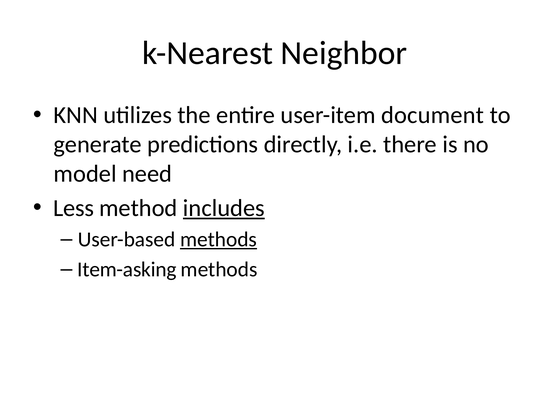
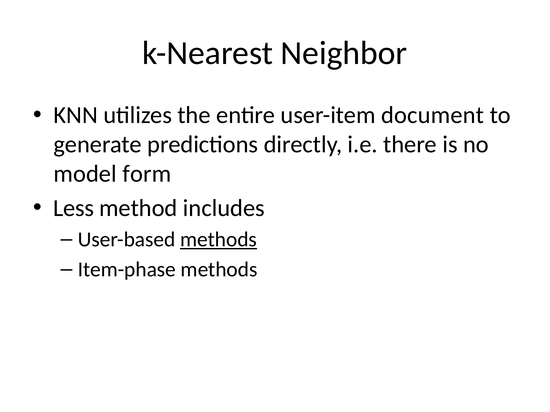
need: need -> form
includes underline: present -> none
Item-asking: Item-asking -> Item-phase
